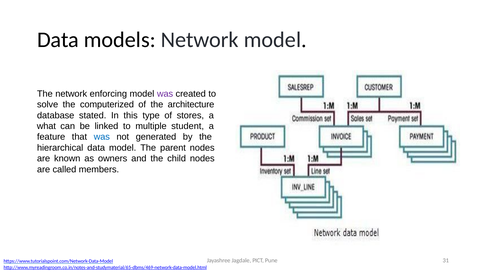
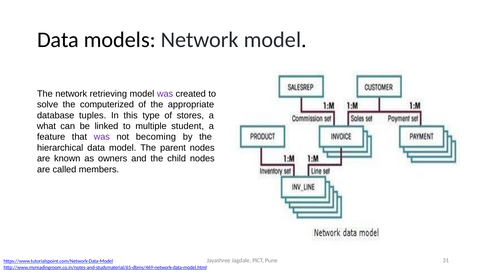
enforcing: enforcing -> retrieving
architecture: architecture -> appropriate
stated: stated -> tuples
was at (102, 137) colour: blue -> purple
generated: generated -> becoming
